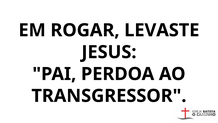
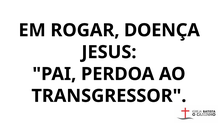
LEVASTE: LEVASTE -> DOENÇA
